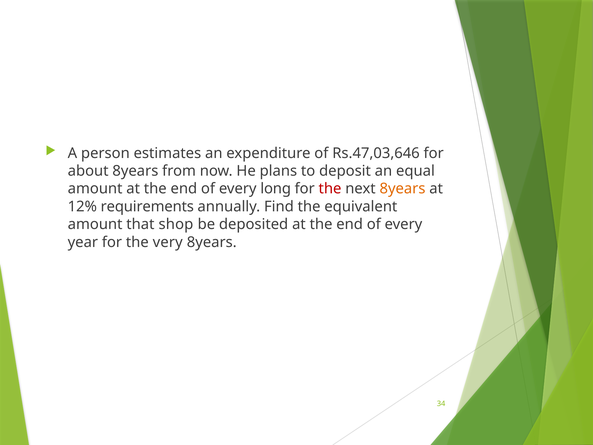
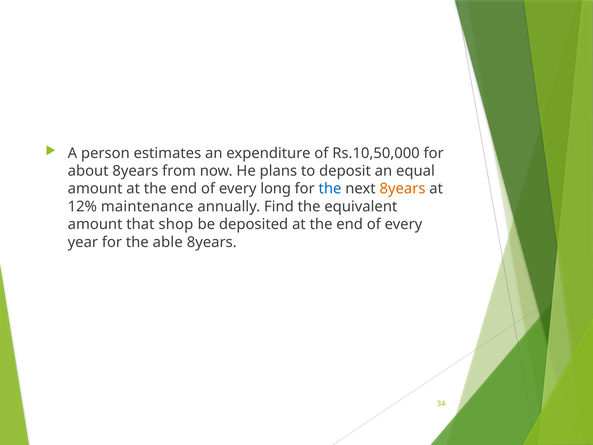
Rs.47,03,646: Rs.47,03,646 -> Rs.10,50,000
the at (330, 189) colour: red -> blue
requirements: requirements -> maintenance
very: very -> able
